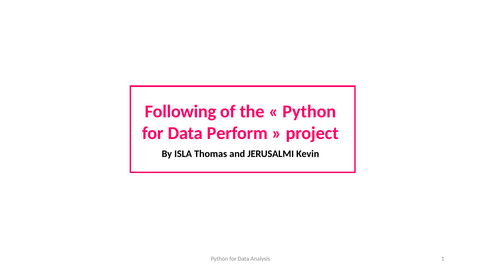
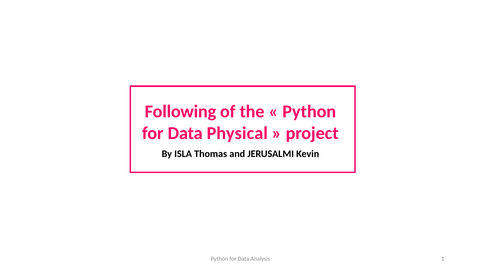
Perform: Perform -> Physical
